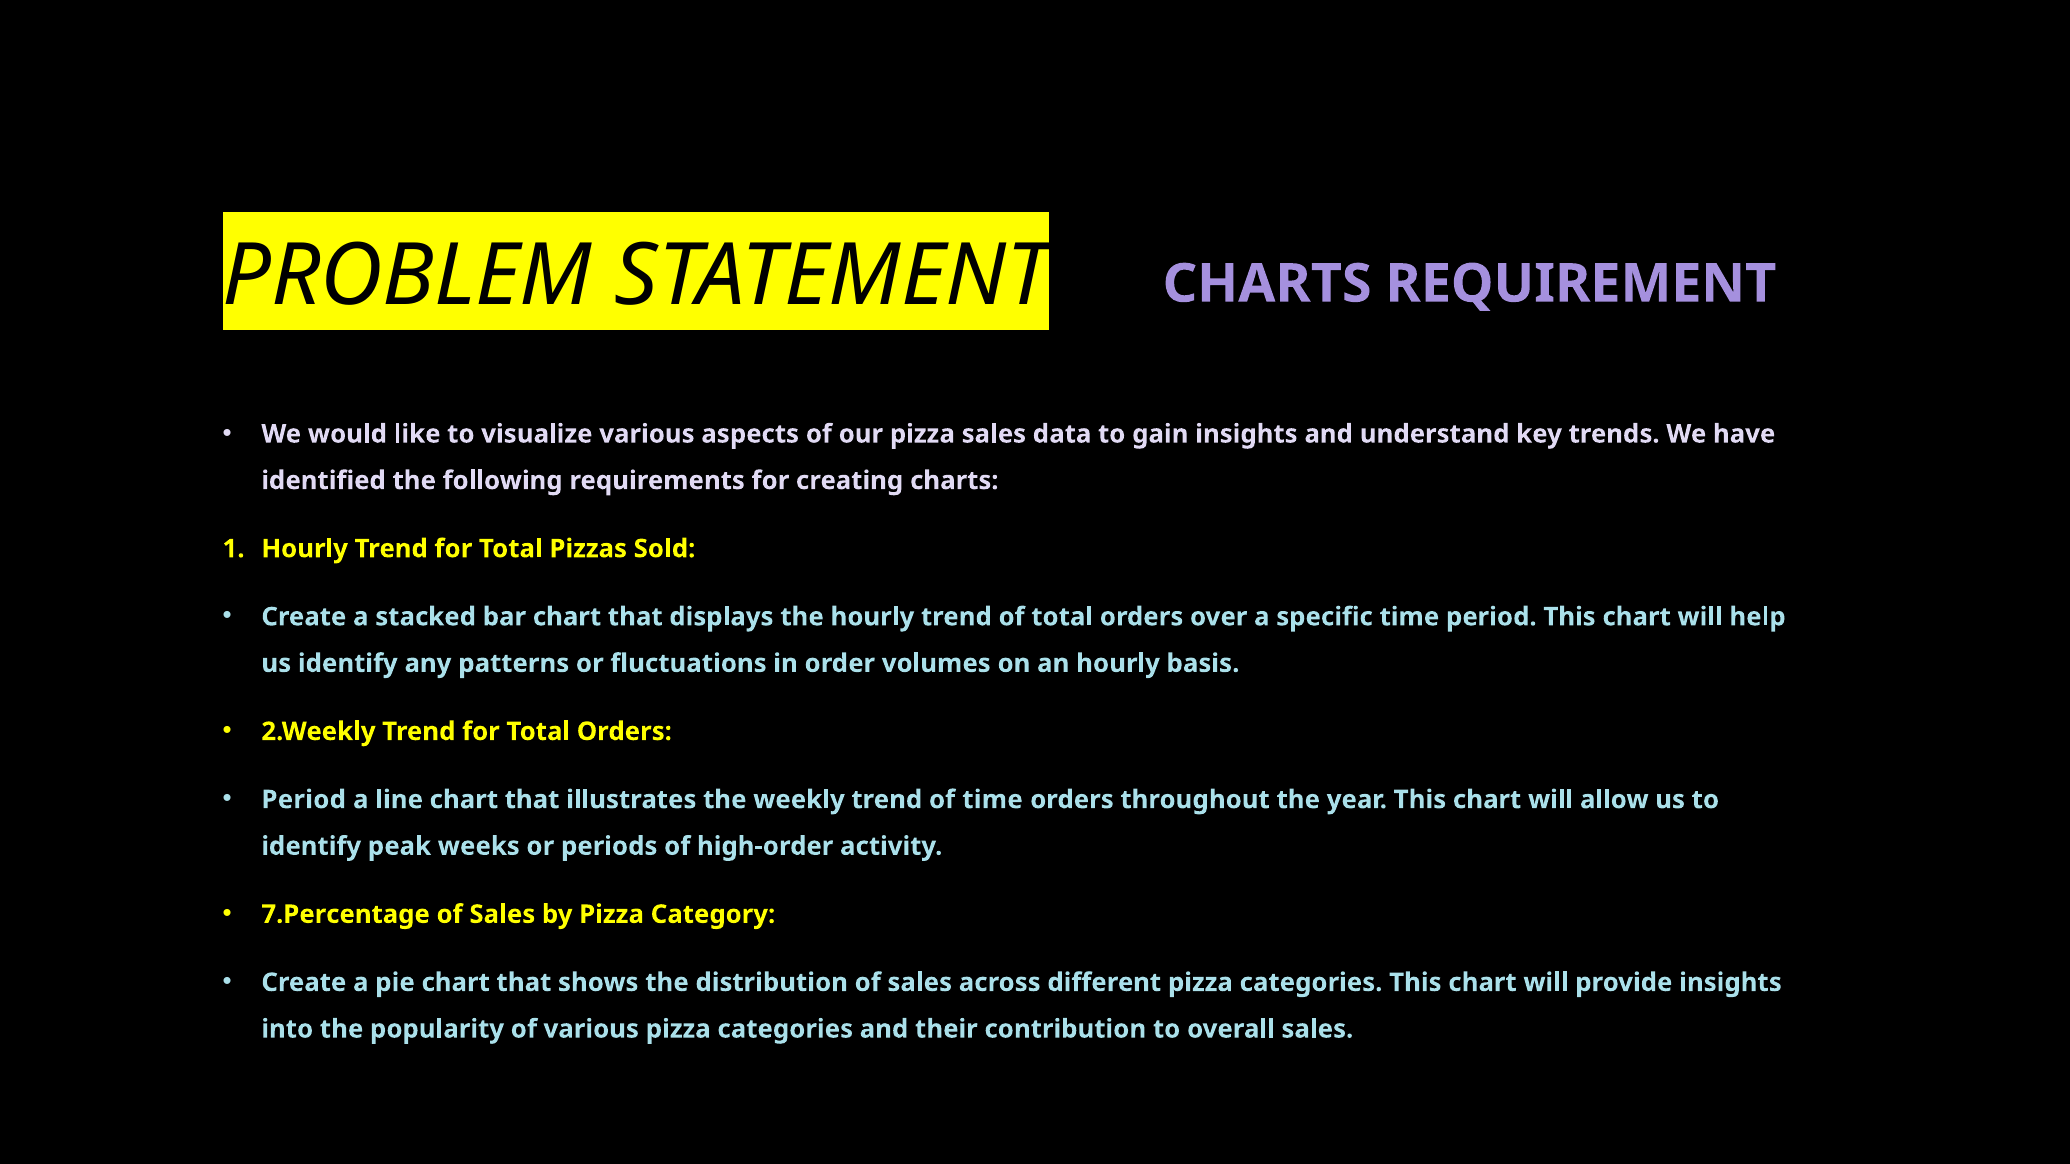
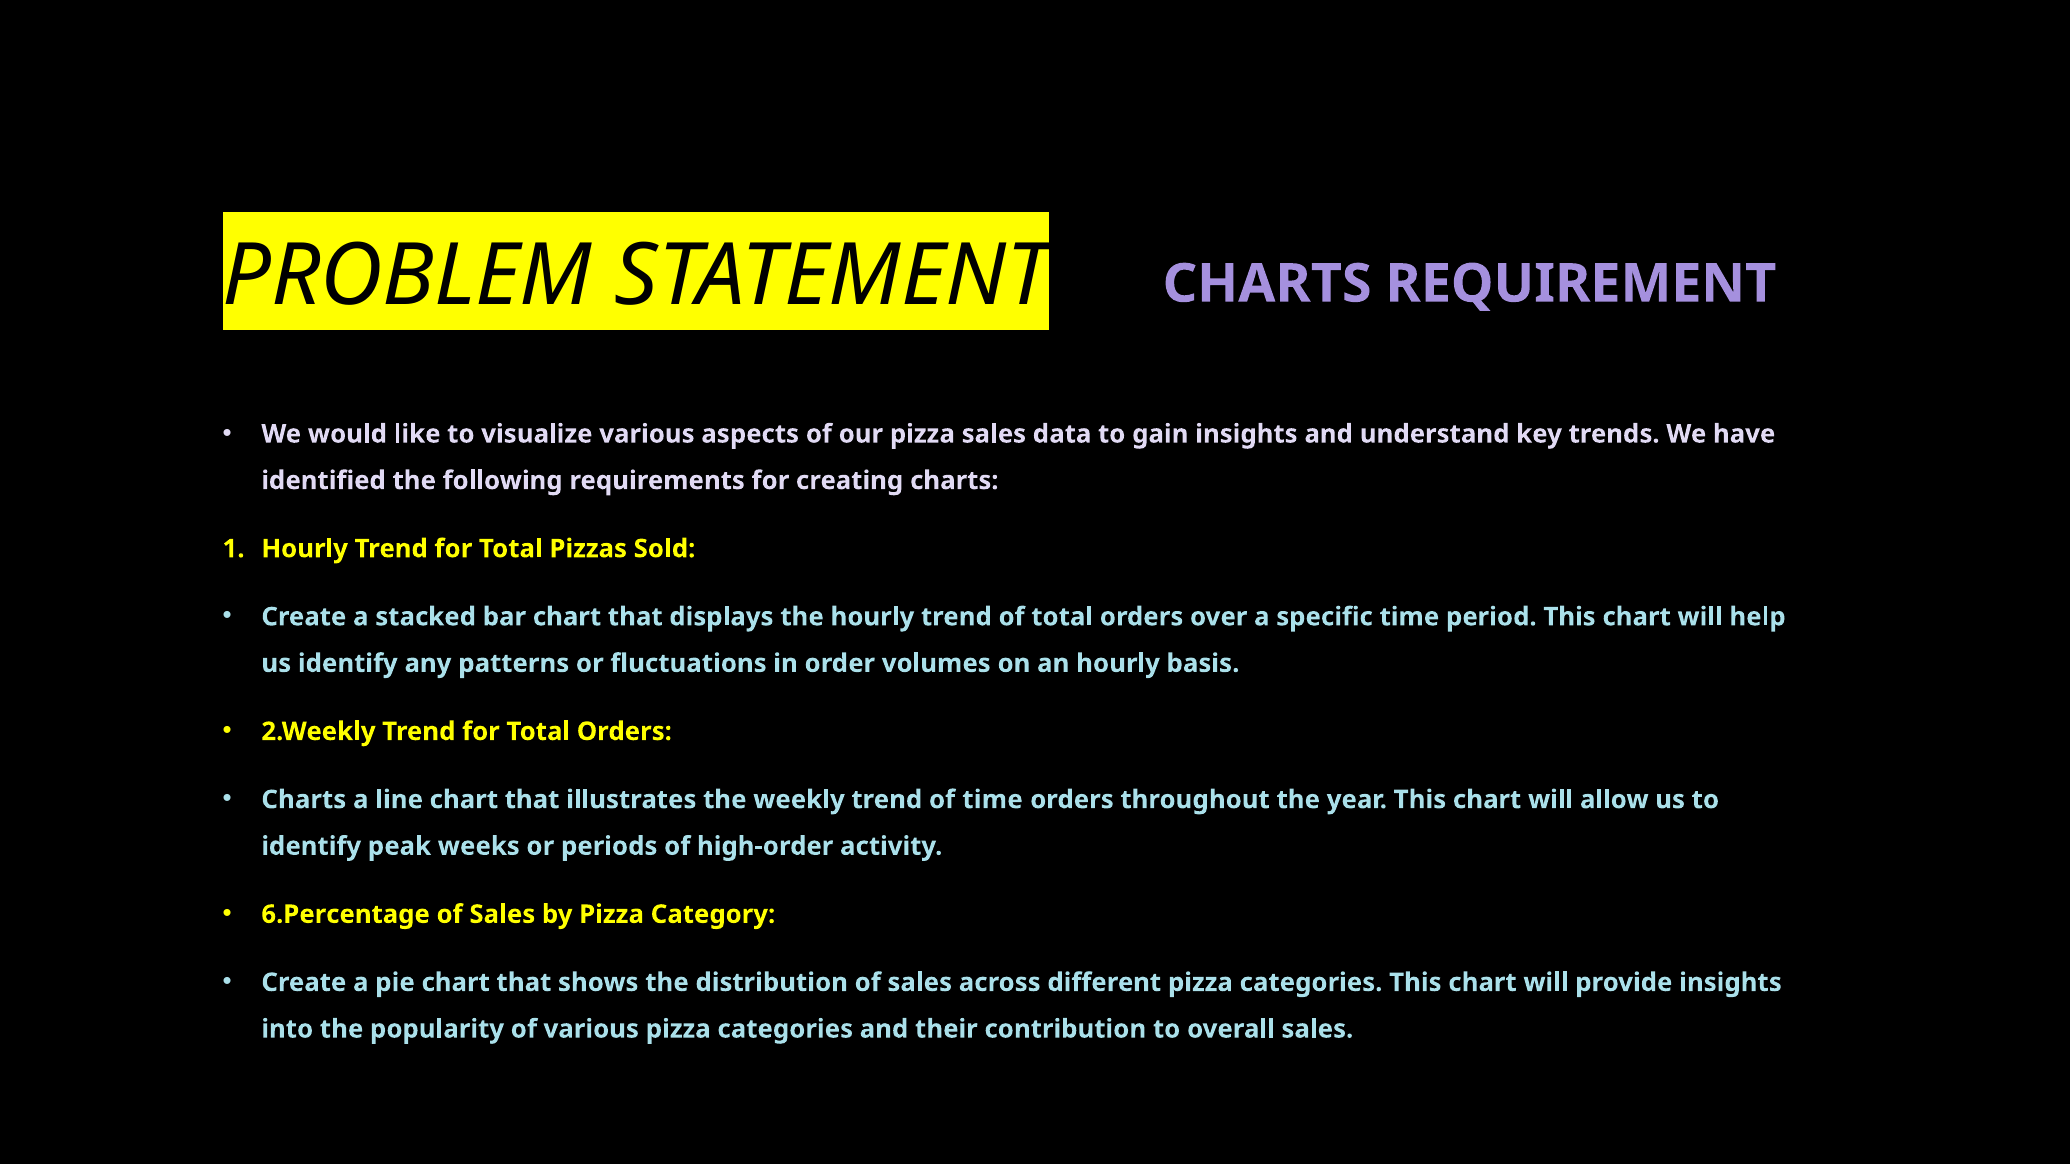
Period at (304, 800): Period -> Charts
7.Percentage: 7.Percentage -> 6.Percentage
